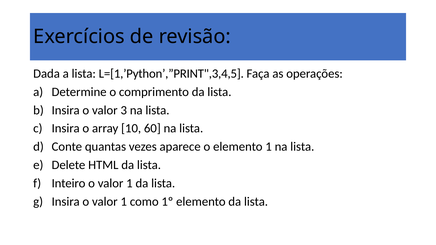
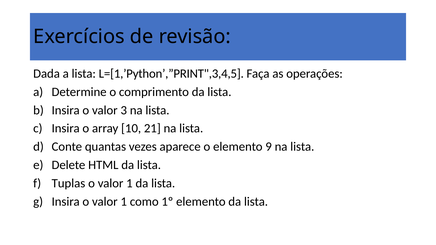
60: 60 -> 21
elemento 1: 1 -> 9
Inteiro: Inteiro -> Tuplas
